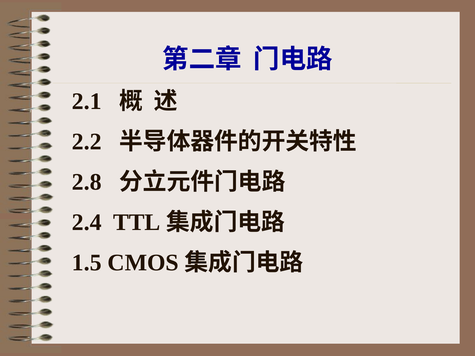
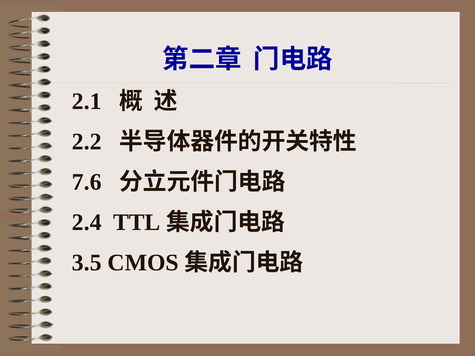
2.8: 2.8 -> 7.6
1.5: 1.5 -> 3.5
